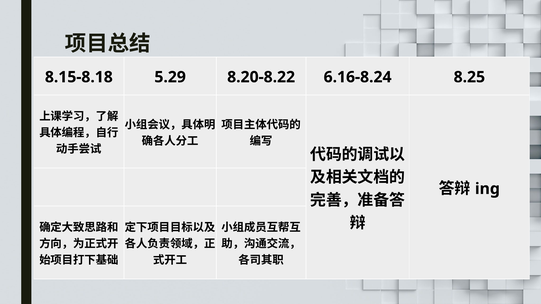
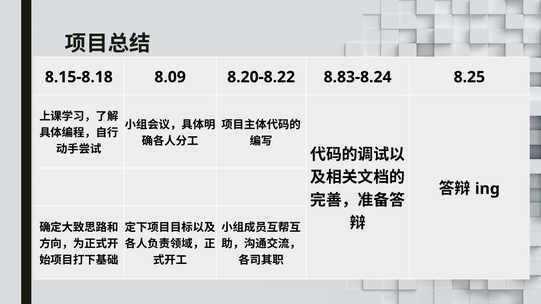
5.29: 5.29 -> 8.09
6.16-8.24: 6.16-8.24 -> 8.83-8.24
